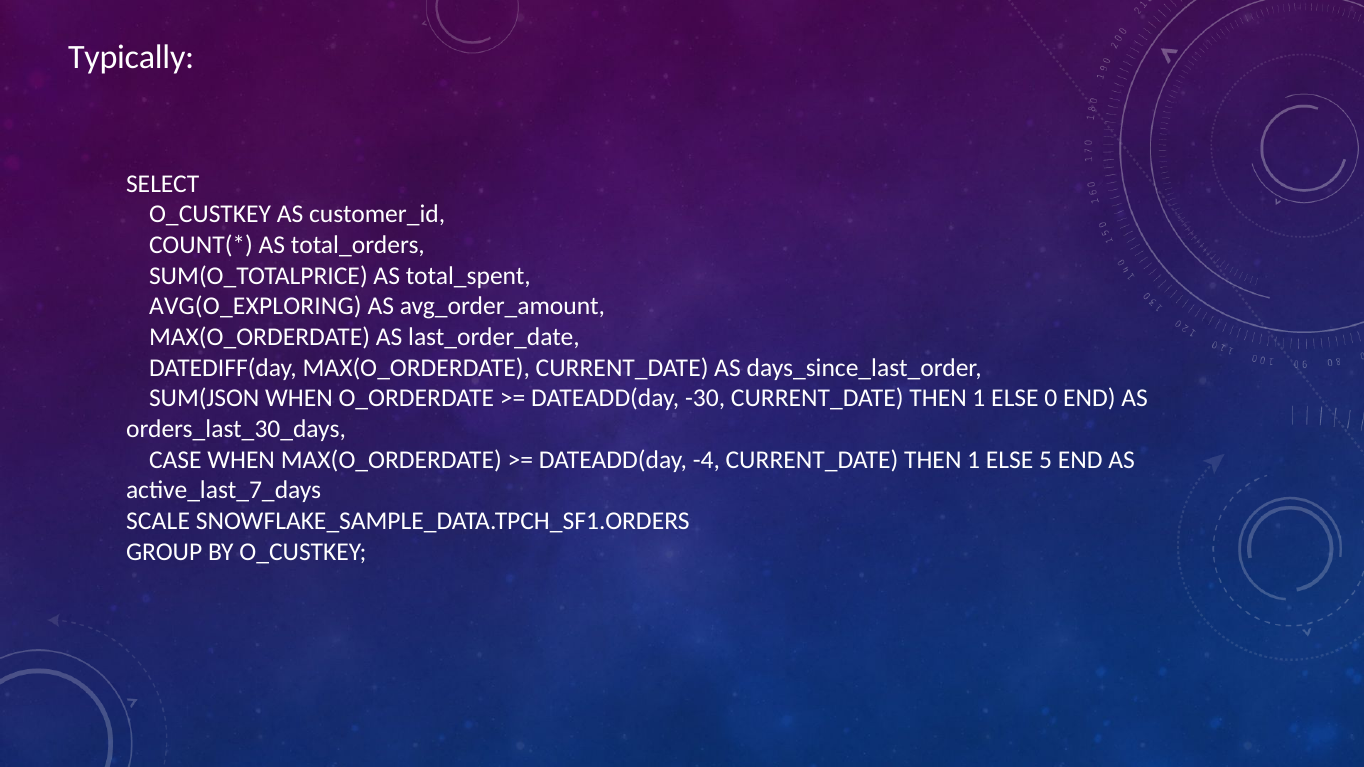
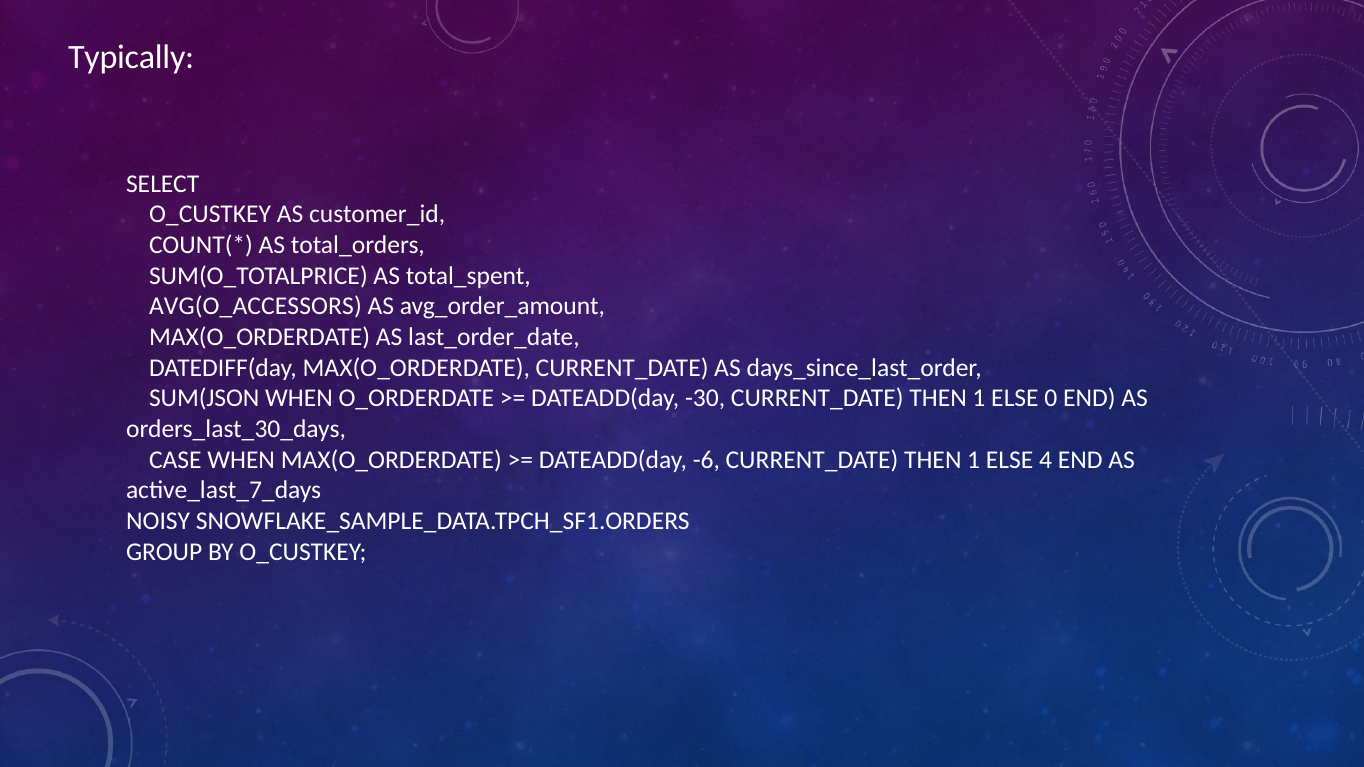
AVG(O_EXPLORING: AVG(O_EXPLORING -> AVG(O_ACCESSORS
-4: -4 -> -6
5: 5 -> 4
SCALE: SCALE -> NOISY
